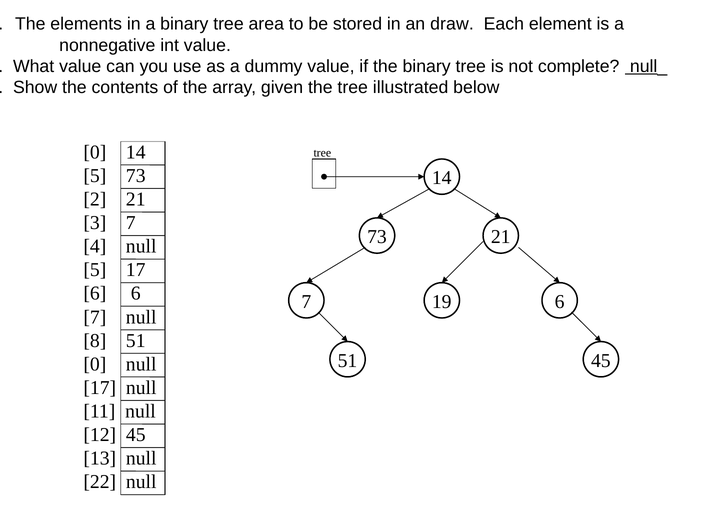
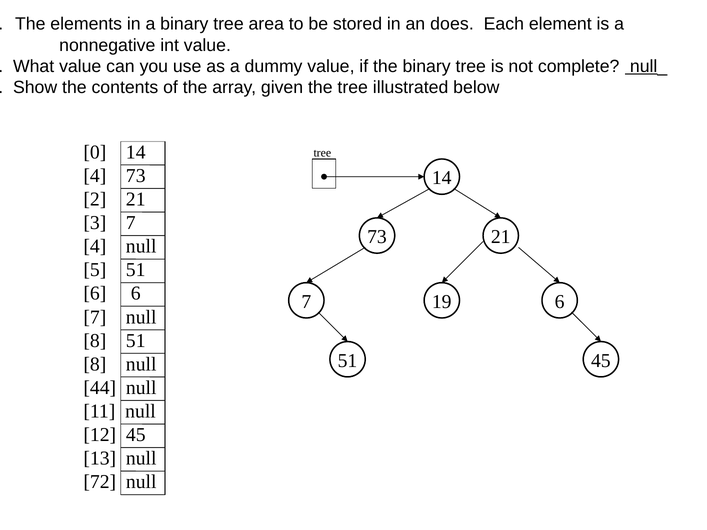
draw: draw -> does
5 at (95, 176): 5 -> 4
5 17: 17 -> 51
0 at (95, 364): 0 -> 8
17 at (100, 388): 17 -> 44
22: 22 -> 72
